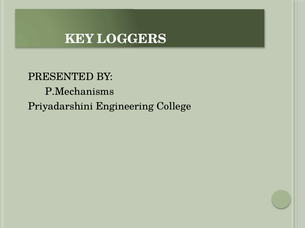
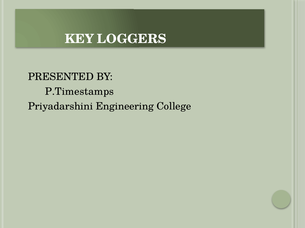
P.Mechanisms: P.Mechanisms -> P.Timestamps
